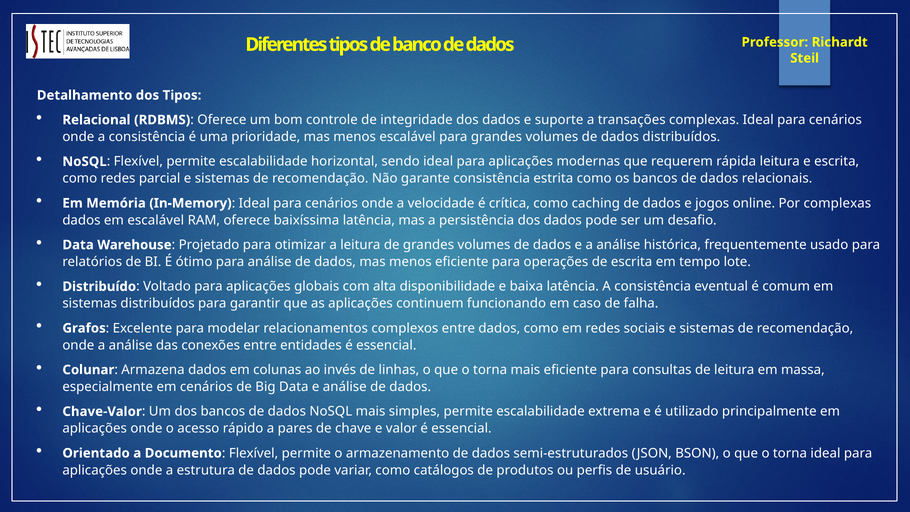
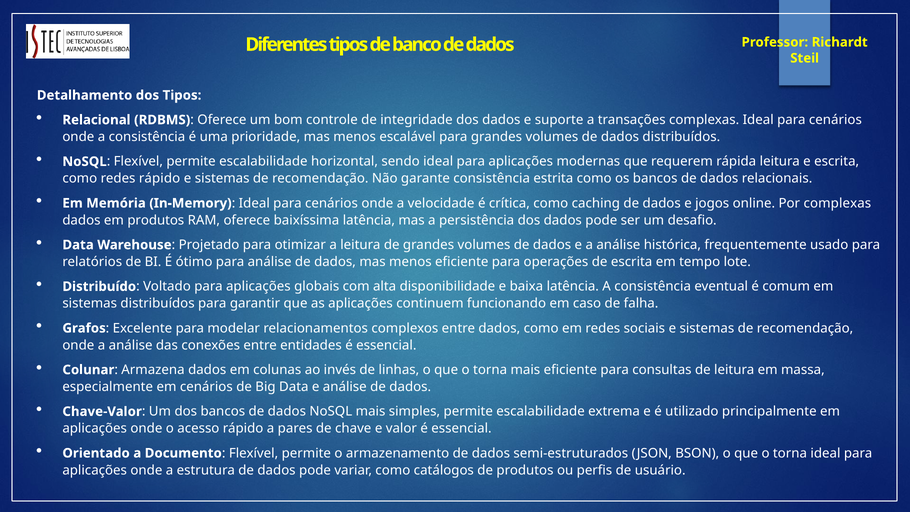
redes parcial: parcial -> rápido
em escalável: escalável -> produtos
